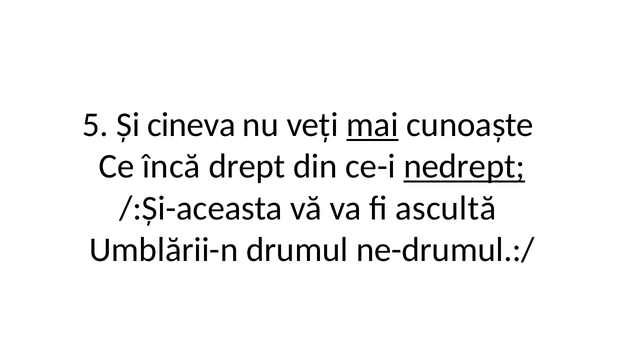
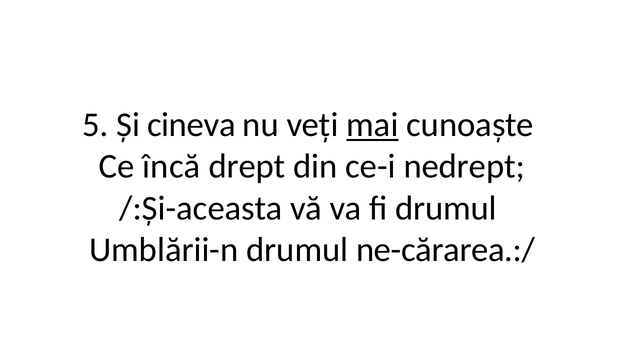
nedrept underline: present -> none
fi ascultă: ascultă -> drumul
ne-drumul.:/: ne-drumul.:/ -> ne-cărarea.:/
